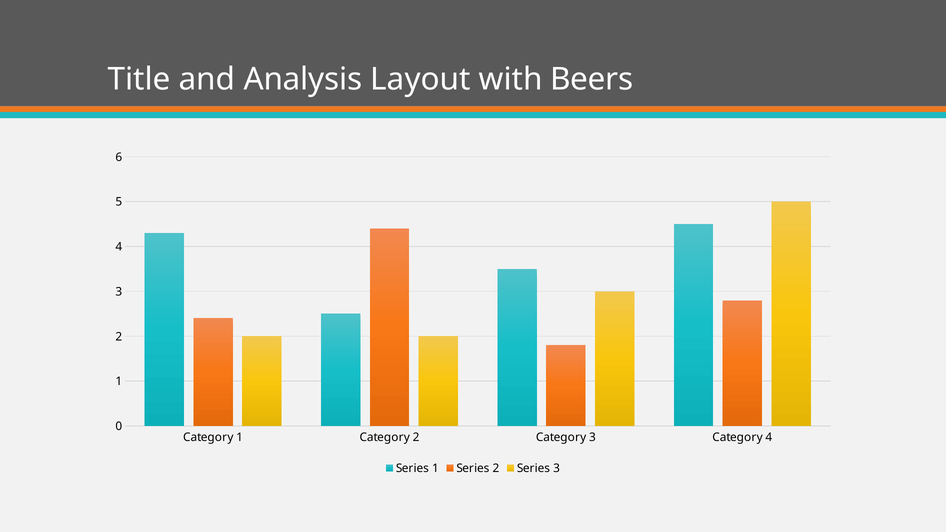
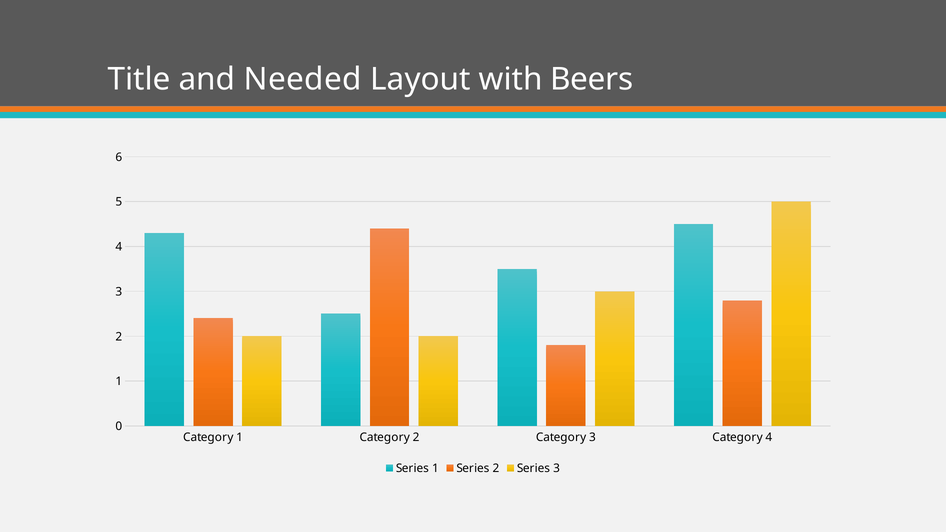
Analysis: Analysis -> Needed
